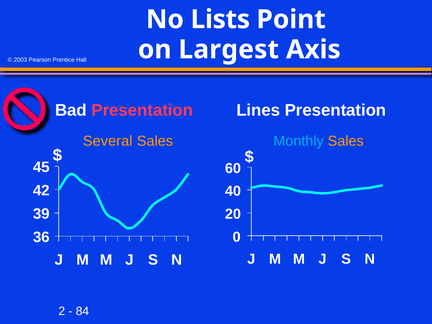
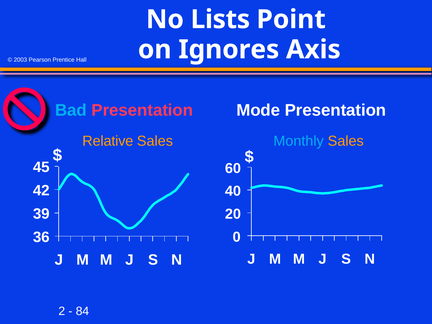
Largest: Largest -> Ignores
Bad colour: white -> light blue
Lines: Lines -> Mode
Several: Several -> Relative
